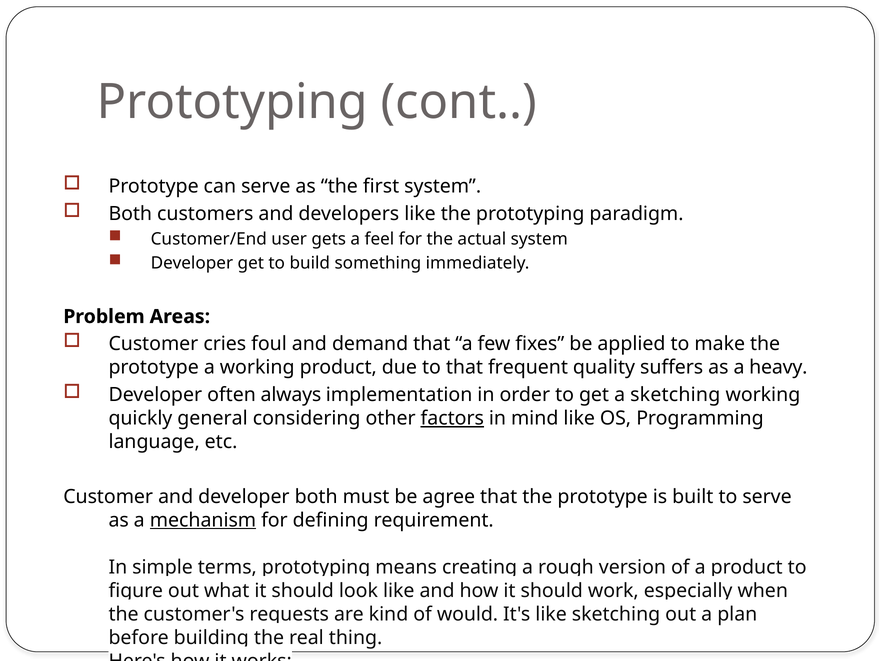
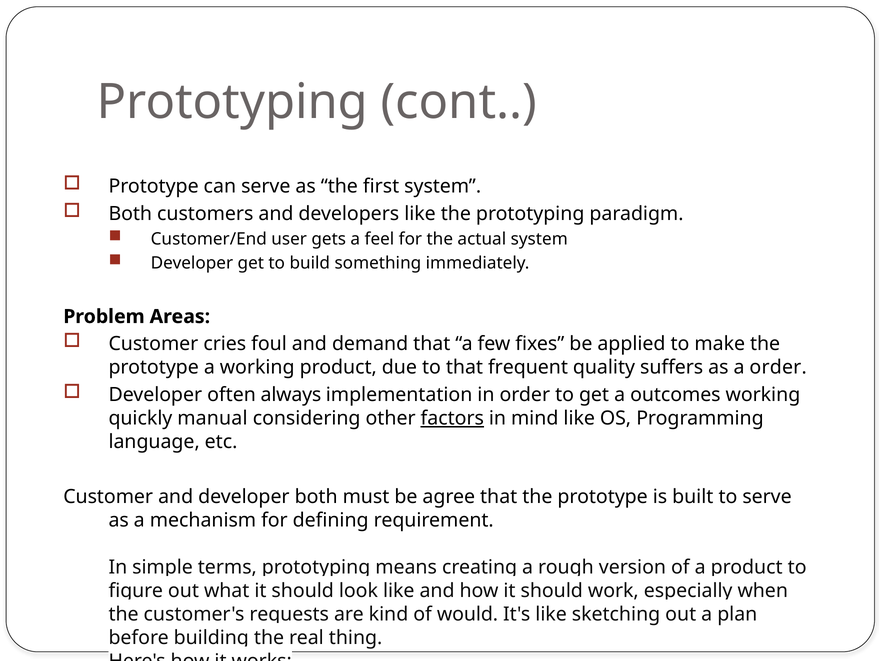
a heavy: heavy -> order
a sketching: sketching -> outcomes
general: general -> manual
mechanism underline: present -> none
